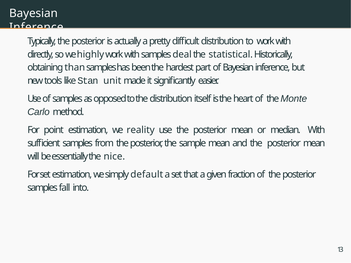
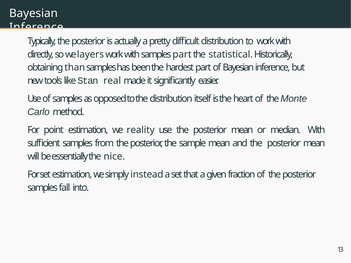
highly: highly -> layers
samples deal: deal -> part
unit: unit -> real
default: default -> instead
